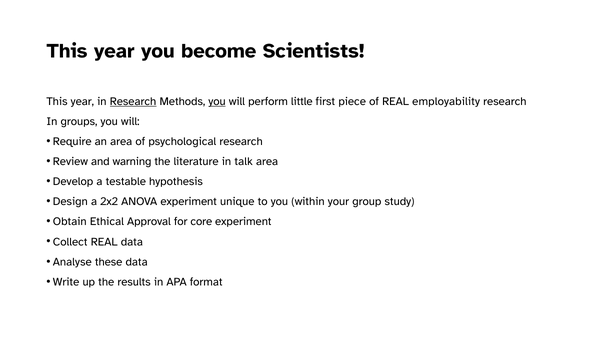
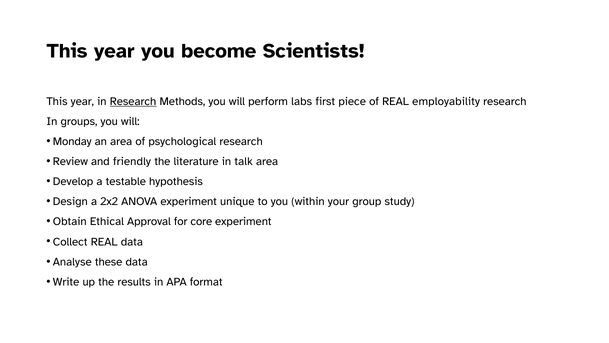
you at (217, 101) underline: present -> none
little: little -> labs
Require: Require -> Monday
warning: warning -> friendly
